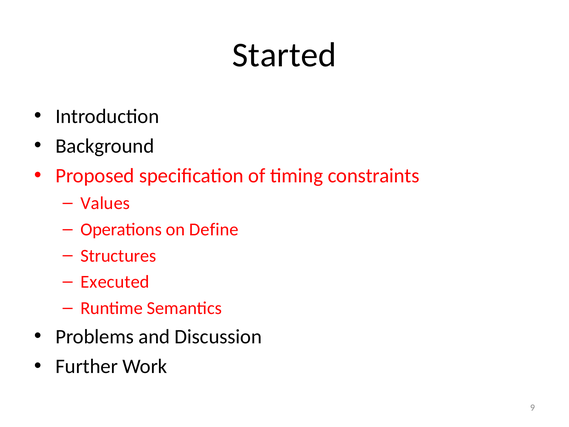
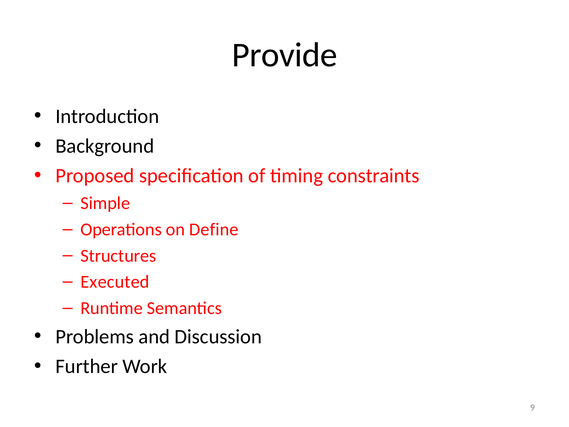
Started: Started -> Provide
Values: Values -> Simple
